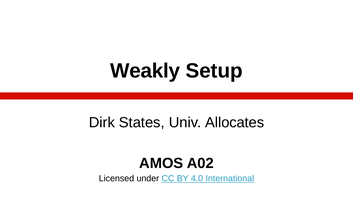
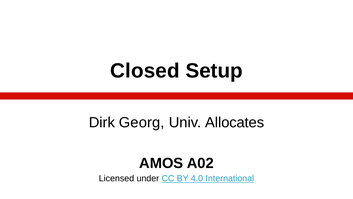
Weakly: Weakly -> Closed
States: States -> Georg
